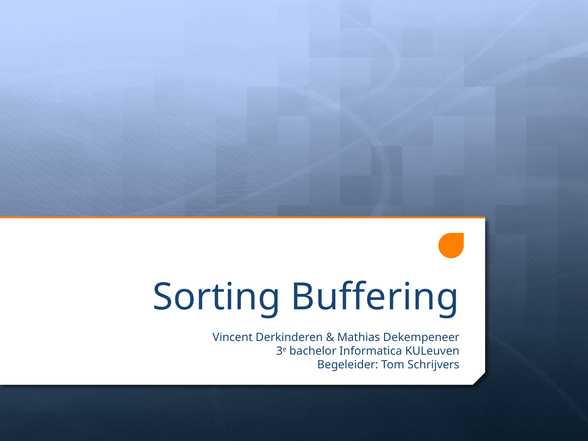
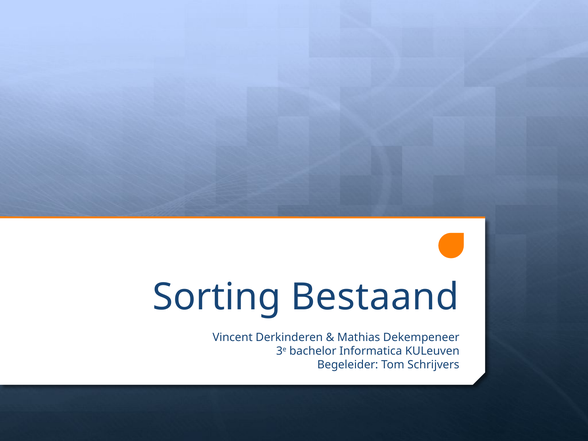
Buffering: Buffering -> Bestaand
